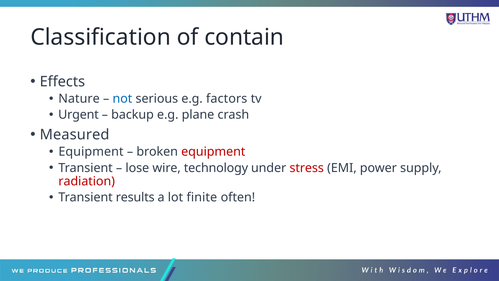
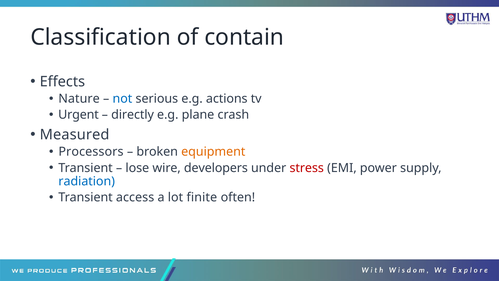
factors: factors -> actions
backup: backup -> directly
Equipment at (91, 152): Equipment -> Processors
equipment at (213, 152) colour: red -> orange
technology: technology -> developers
radiation colour: red -> blue
results: results -> access
